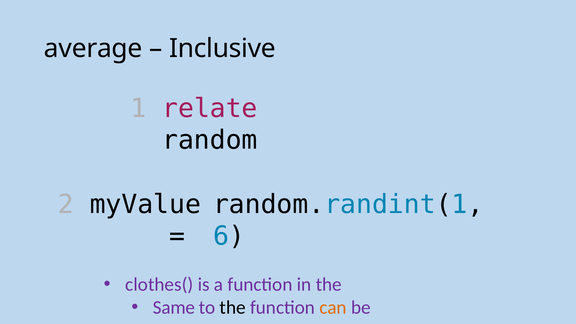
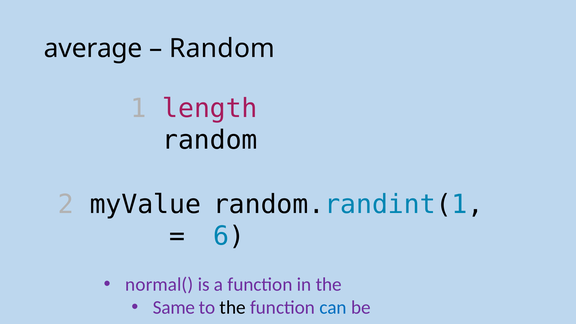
Inclusive at (222, 48): Inclusive -> Random
relate: relate -> length
clothes(: clothes( -> normal(
can colour: orange -> blue
